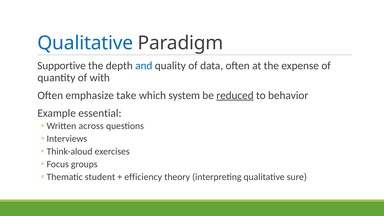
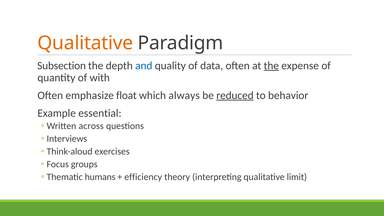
Qualitative at (85, 43) colour: blue -> orange
Supportive: Supportive -> Subsection
the at (271, 66) underline: none -> present
take: take -> float
system: system -> always
student: student -> humans
sure: sure -> limit
